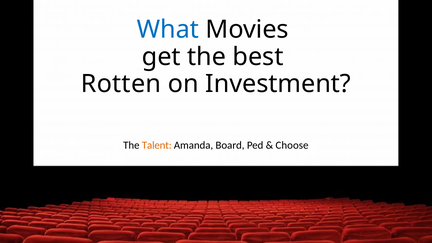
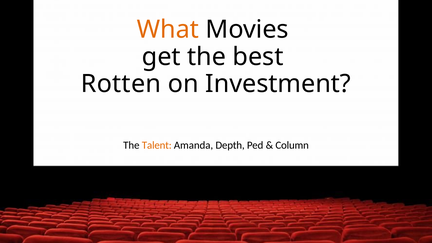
What colour: blue -> orange
Board: Board -> Depth
Choose: Choose -> Column
